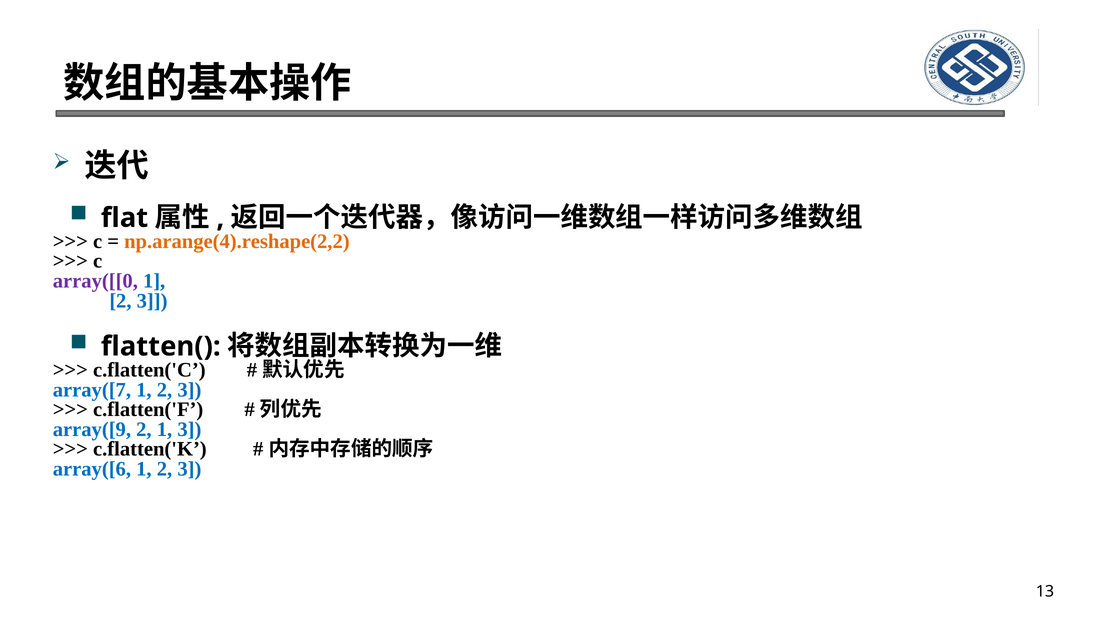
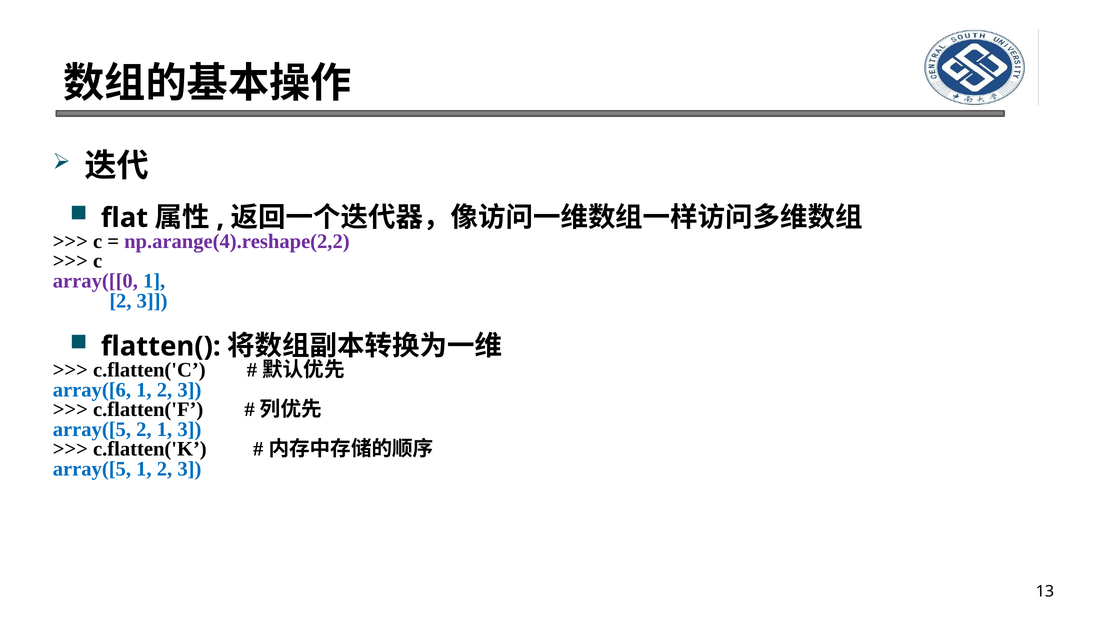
np.arange(4).reshape(2,2 colour: orange -> purple
array([7: array([7 -> array([6
array([9 at (92, 429): array([9 -> array([5
array([6 at (92, 469): array([6 -> array([5
